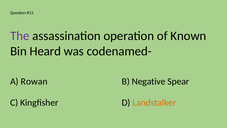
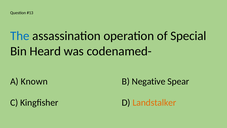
The colour: purple -> blue
Known: Known -> Special
Rowan: Rowan -> Known
